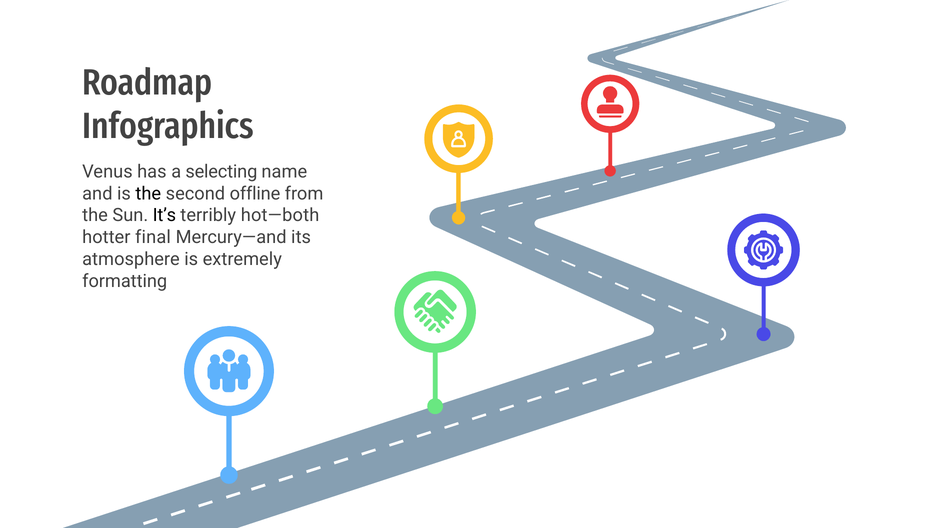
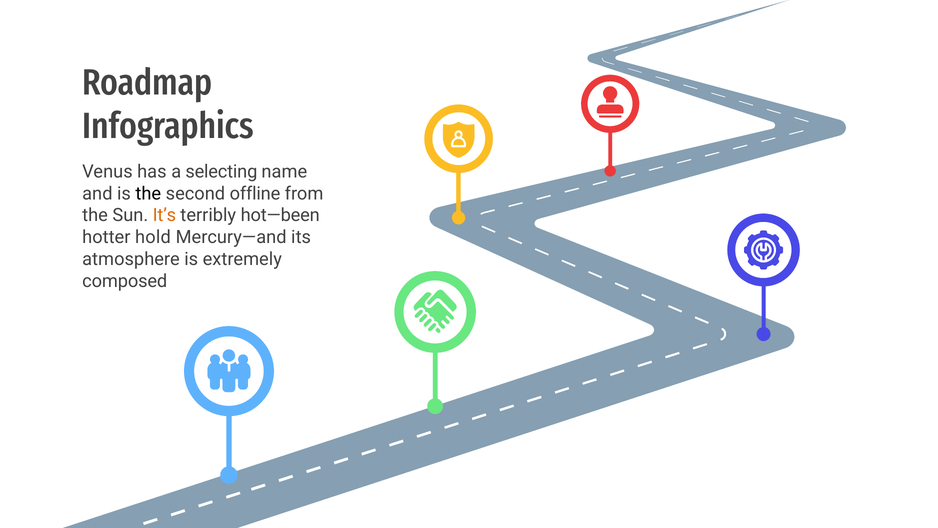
It’s colour: black -> orange
hot—both: hot—both -> hot—been
final: final -> hold
formatting: formatting -> composed
